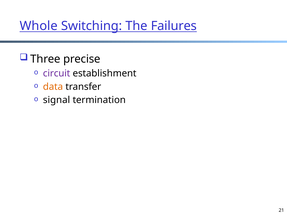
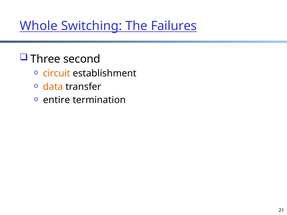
precise: precise -> second
circuit colour: purple -> orange
signal: signal -> entire
